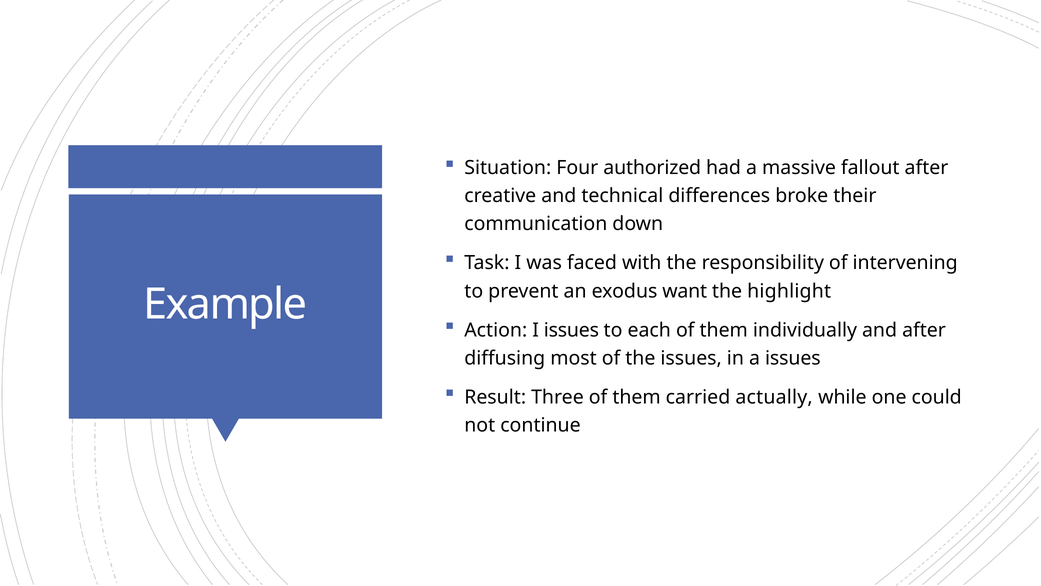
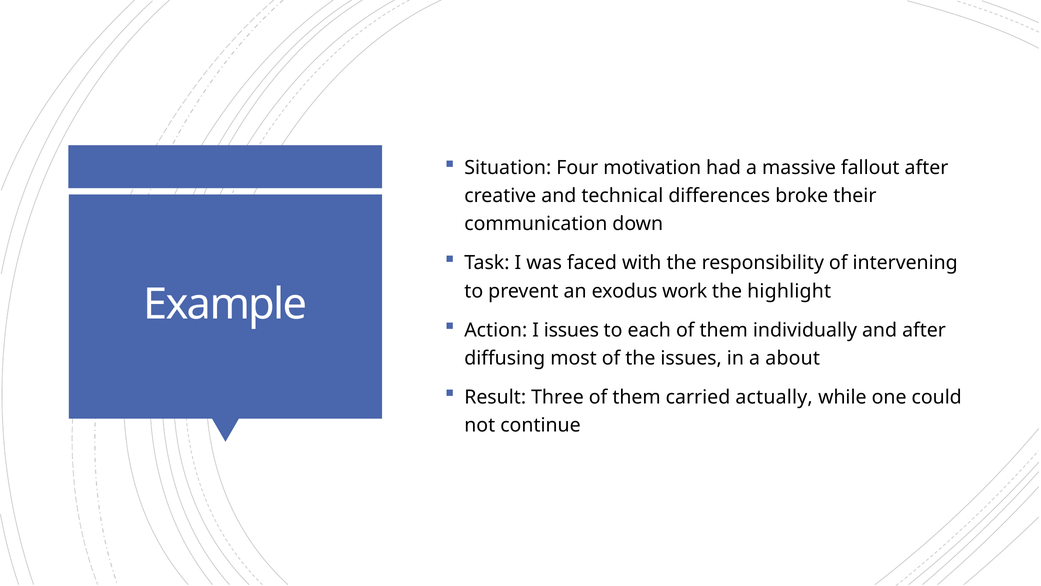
authorized: authorized -> motivation
want: want -> work
a issues: issues -> about
